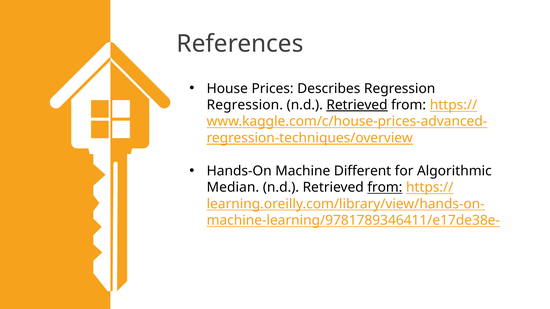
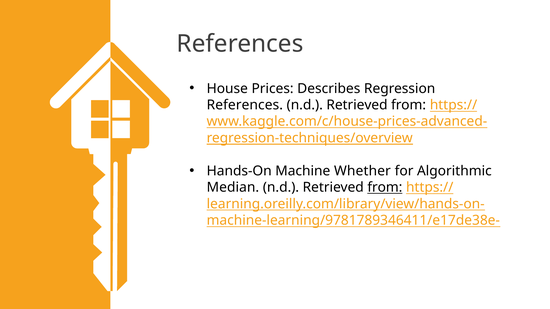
Regression at (245, 105): Regression -> References
Retrieved at (357, 105) underline: present -> none
Different: Different -> Whether
